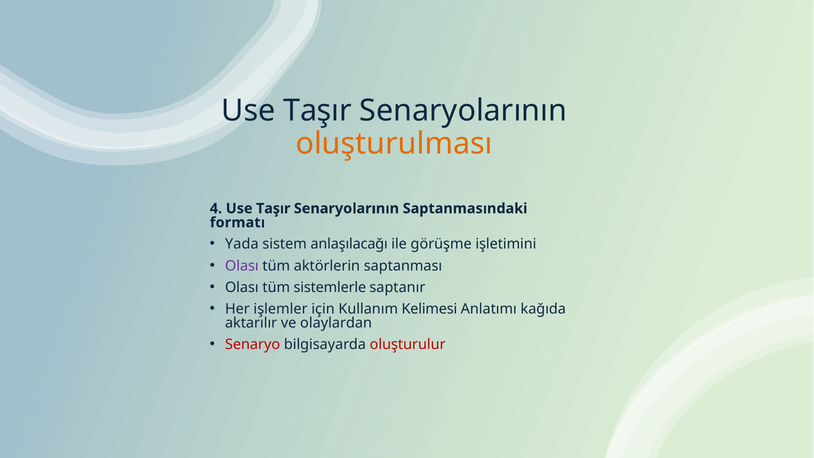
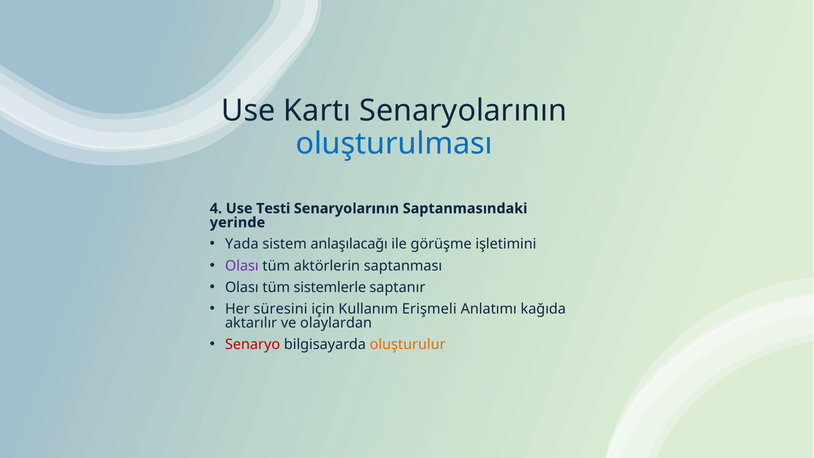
Taşır at (318, 111): Taşır -> Kartı
oluşturulması colour: orange -> blue
4 Use Taşır: Taşır -> Testi
formatı: formatı -> yerinde
işlemler: işlemler -> süresini
Kelimesi: Kelimesi -> Erişmeli
oluşturulur colour: red -> orange
